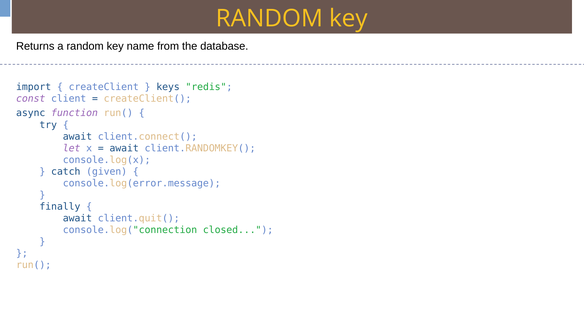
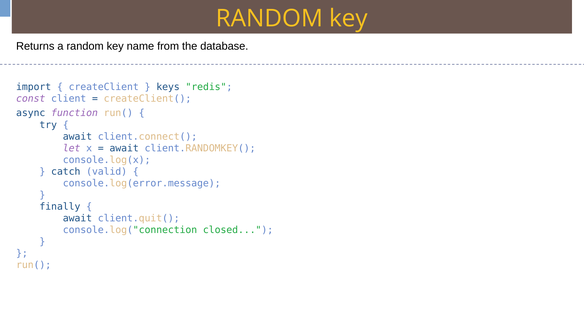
given: given -> valid
